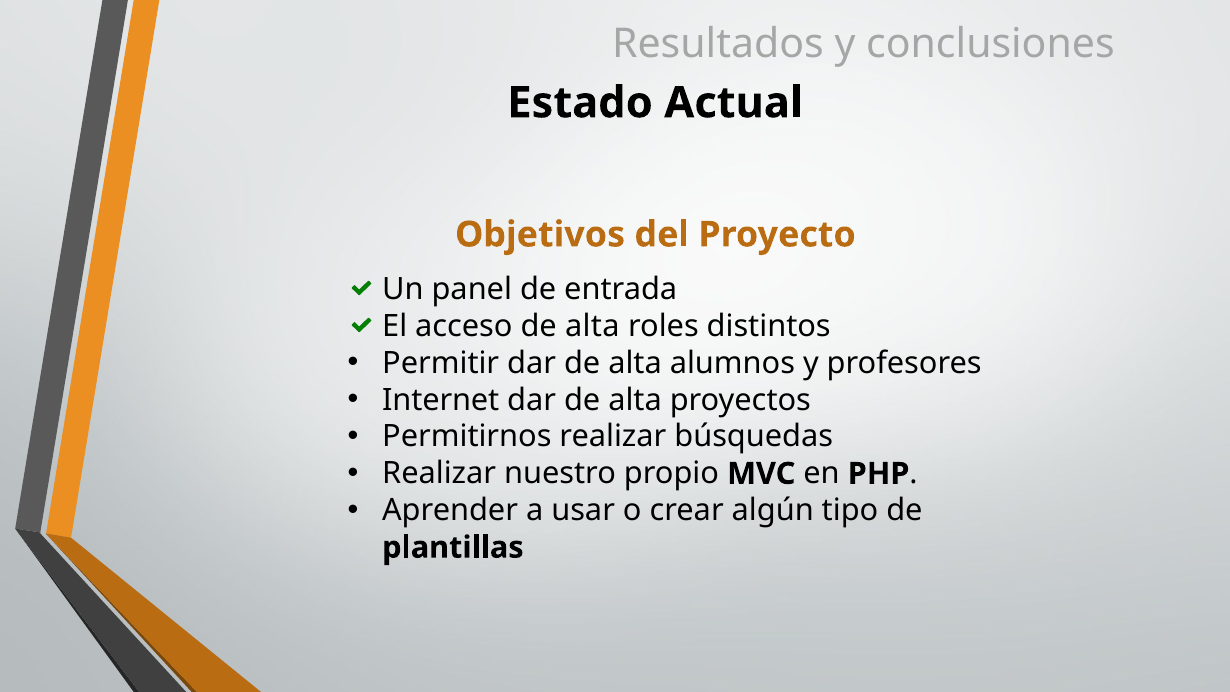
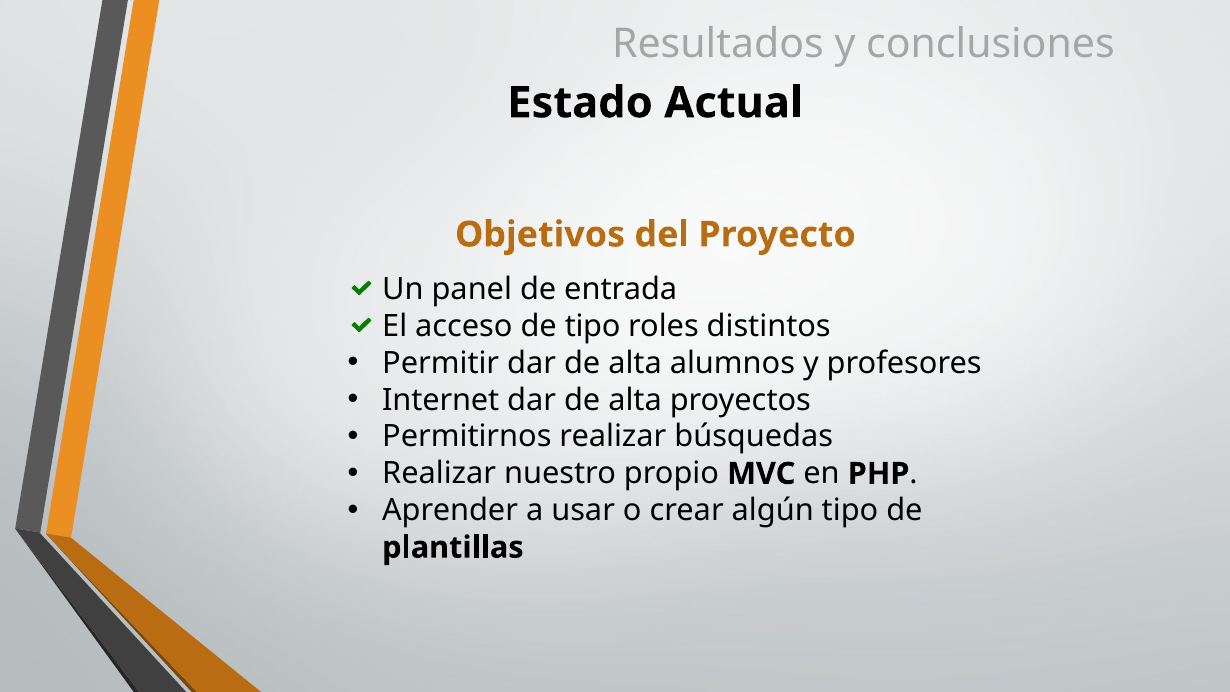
acceso de alta: alta -> tipo
